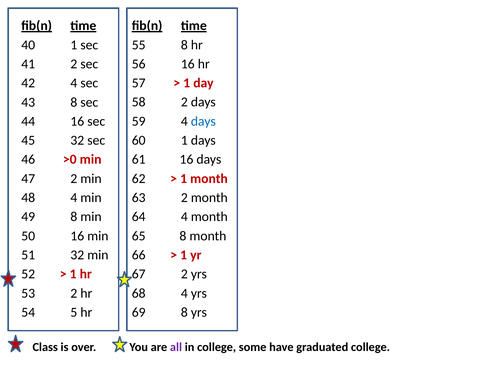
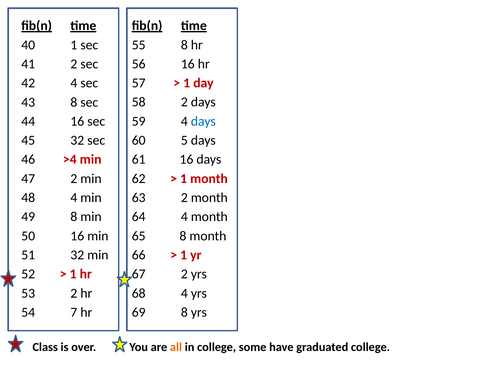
60 1: 1 -> 5
>0: >0 -> >4
5: 5 -> 7
all colour: purple -> orange
